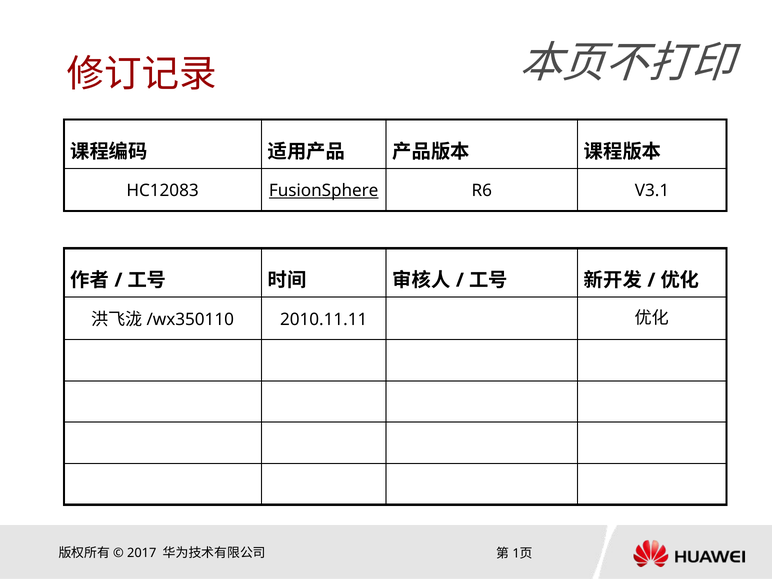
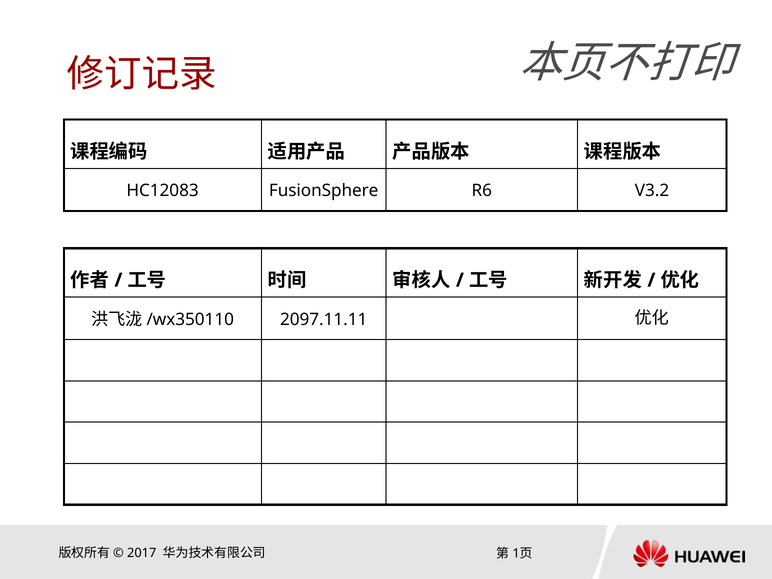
FusionSphere underline: present -> none
V3.1: V3.1 -> V3.2
2010.11.11: 2010.11.11 -> 2097.11.11
